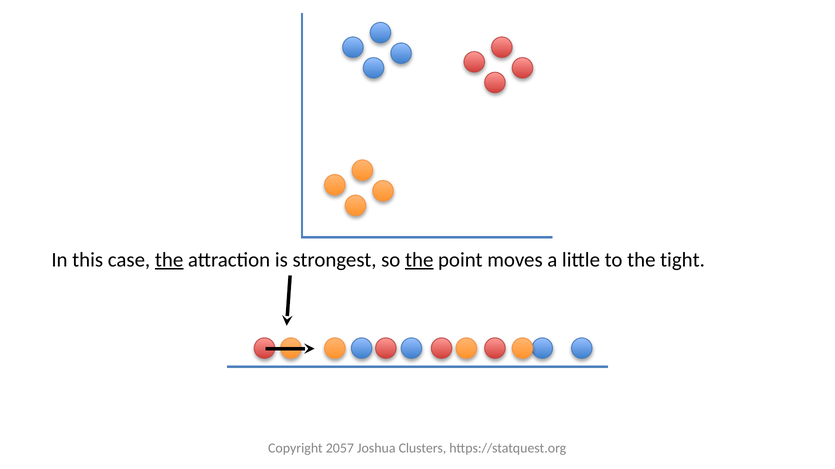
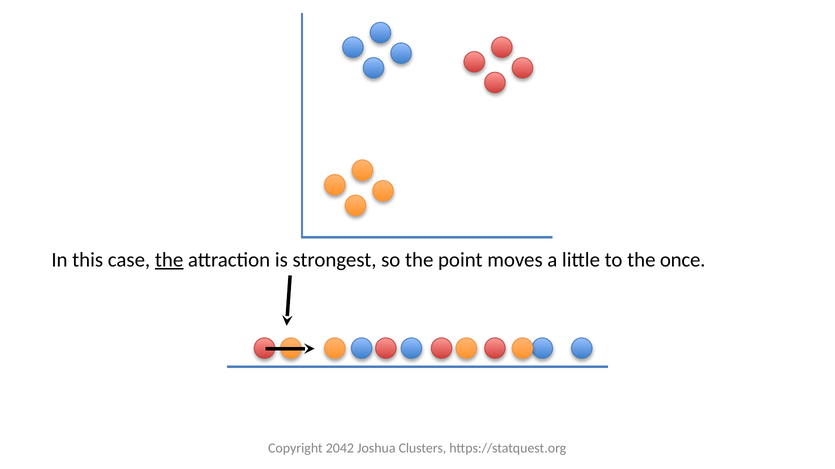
the at (419, 260) underline: present -> none
tight: tight -> once
2057: 2057 -> 2042
